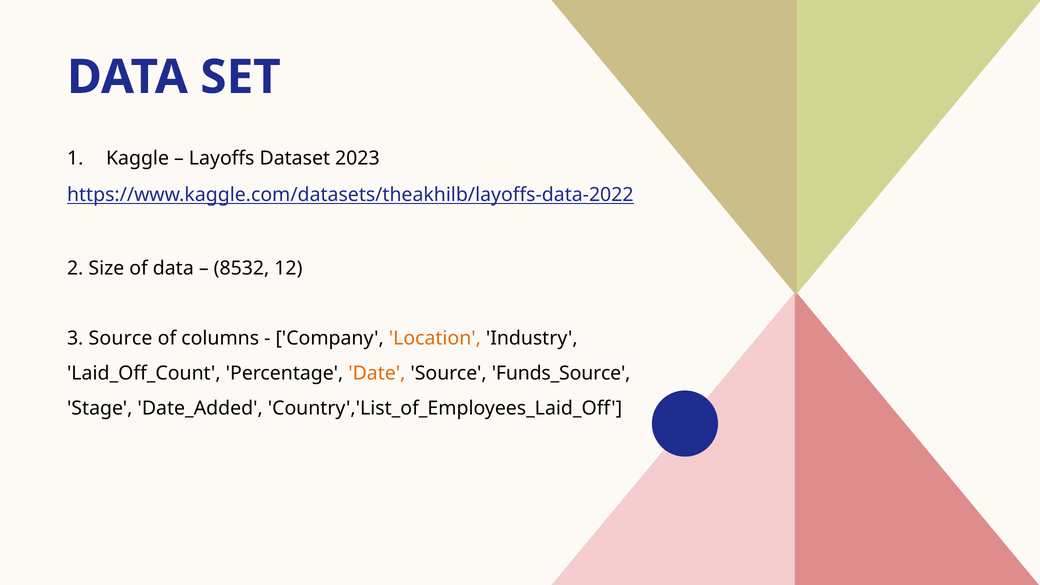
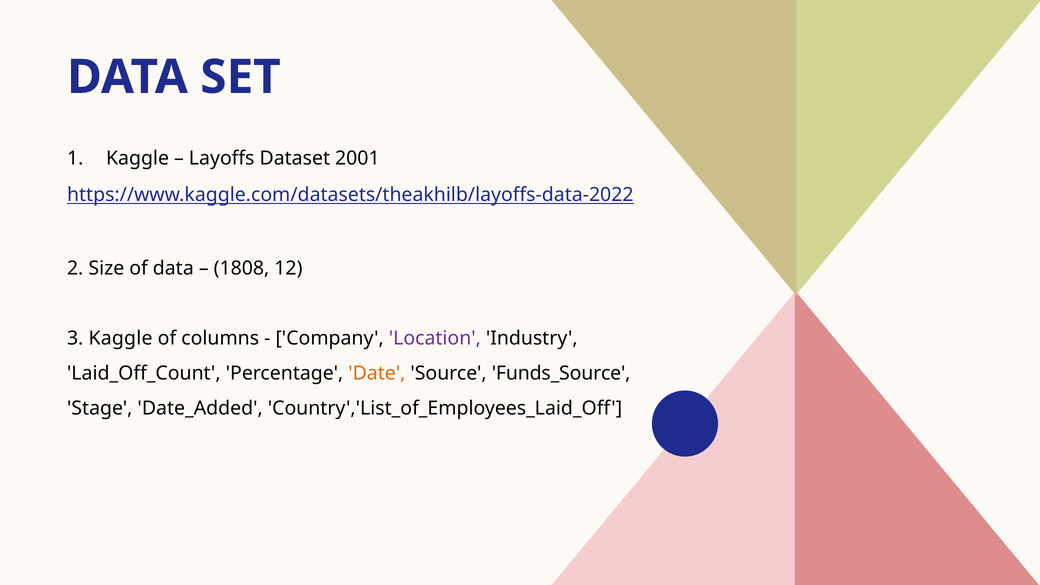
2023: 2023 -> 2001
8532: 8532 -> 1808
3 Source: Source -> Kaggle
Location colour: orange -> purple
